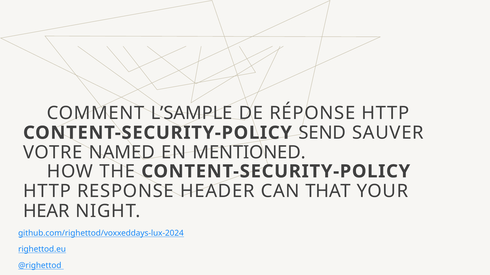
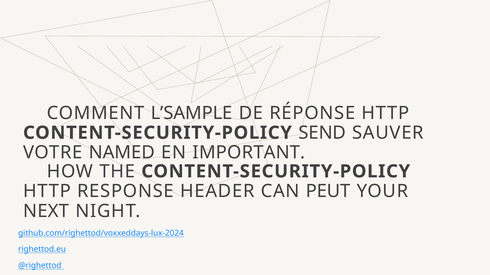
MENTIONED: MENTIONED -> IMPORTANT
THAT: THAT -> PEUT
HEAR: HEAR -> NEXT
